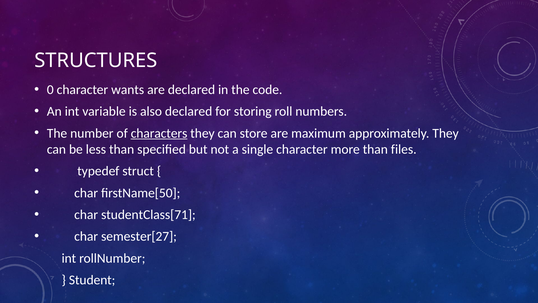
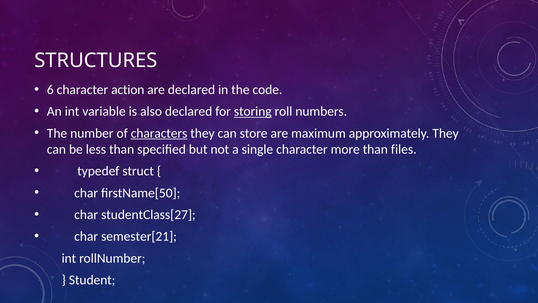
0: 0 -> 6
wants: wants -> action
storing underline: none -> present
studentClass[71: studentClass[71 -> studentClass[27
semester[27: semester[27 -> semester[21
